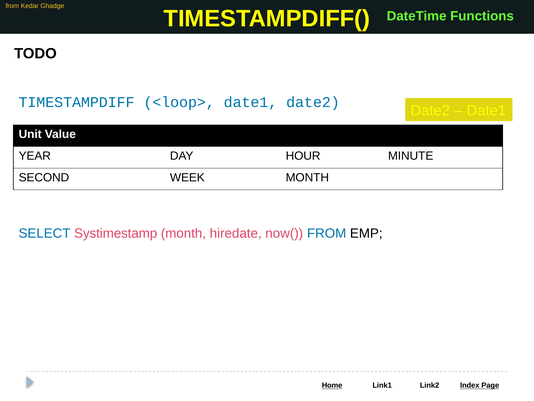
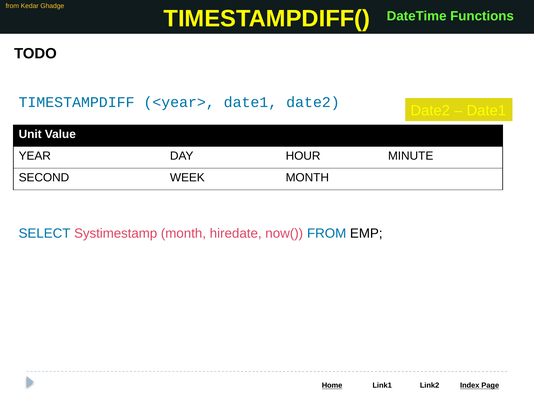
<loop>: <loop> -> <year>
